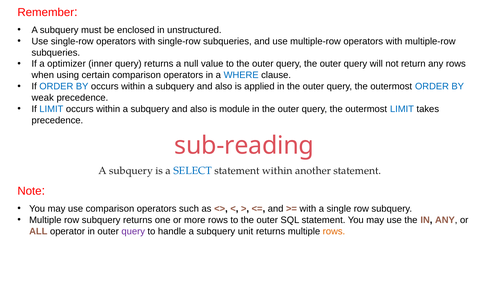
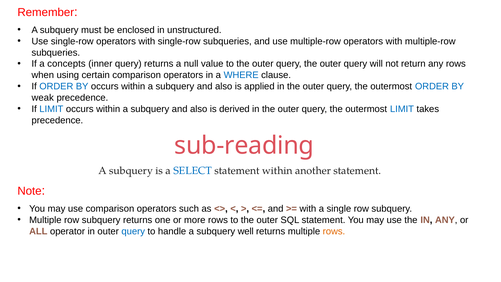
optimizer: optimizer -> concepts
module: module -> derived
query at (133, 231) colour: purple -> blue
unit: unit -> well
